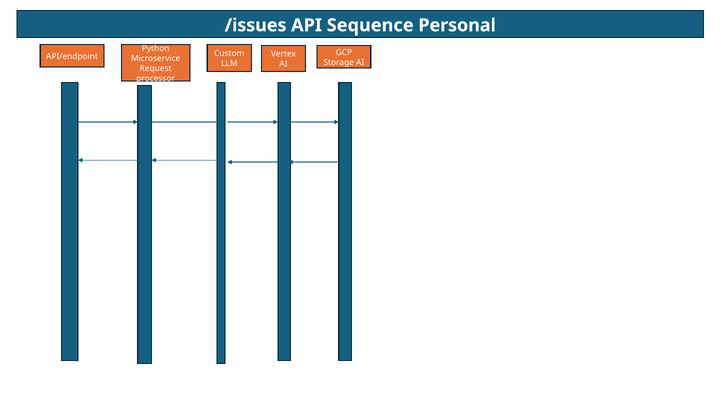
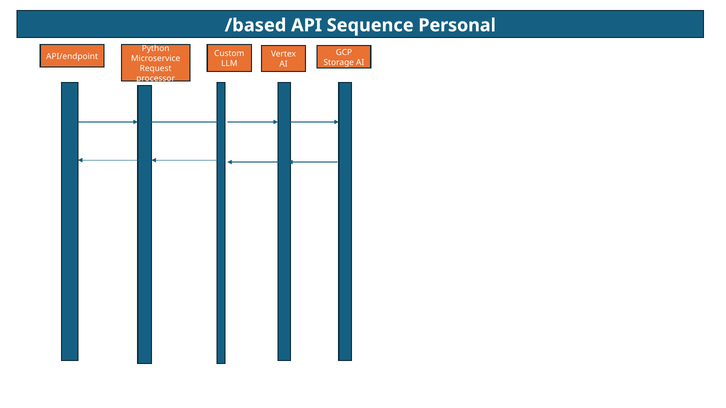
/issues: /issues -> /based
